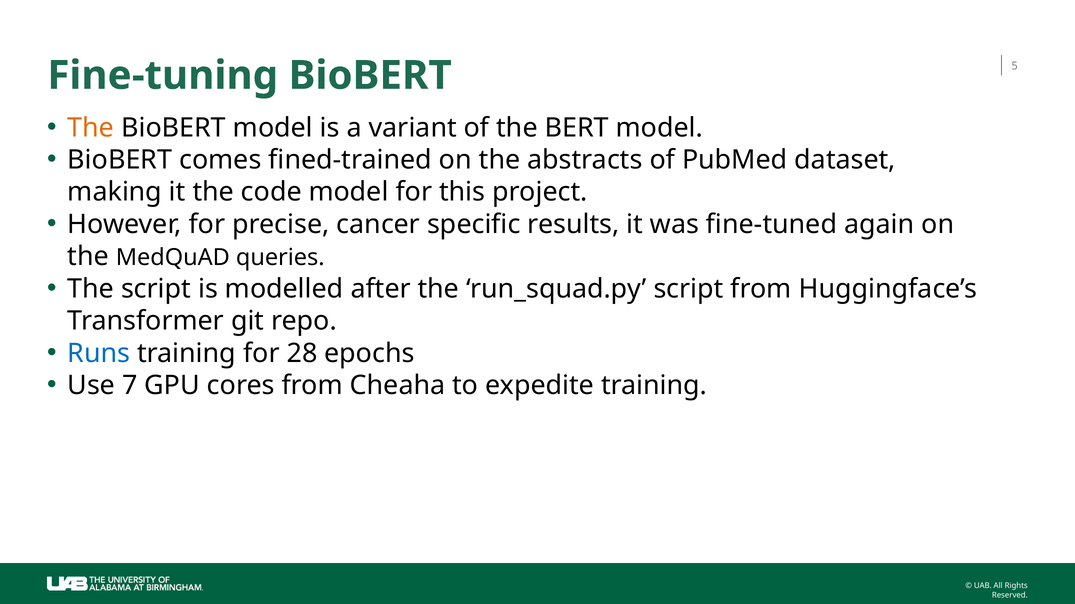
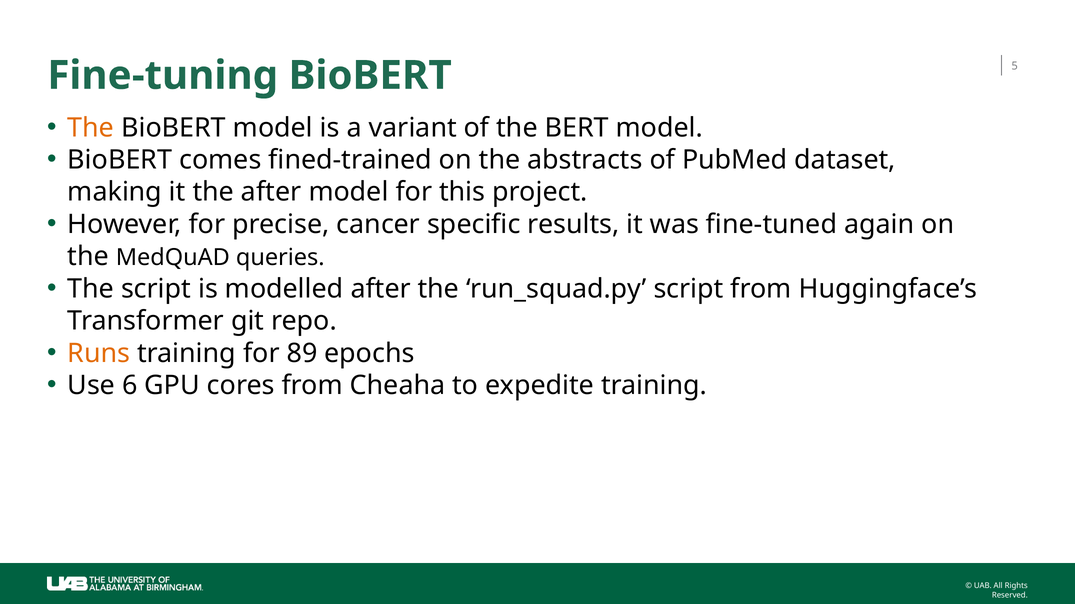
the code: code -> after
Runs colour: blue -> orange
28: 28 -> 89
7: 7 -> 6
